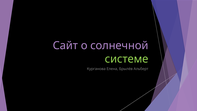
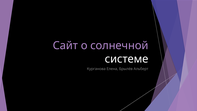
системе colour: light green -> white
